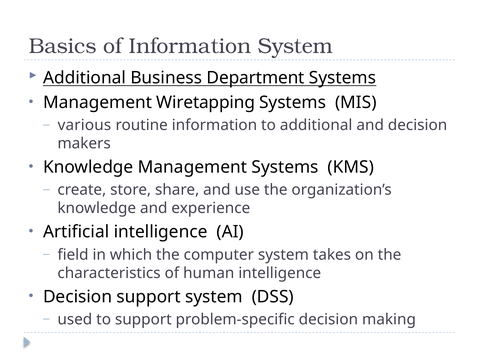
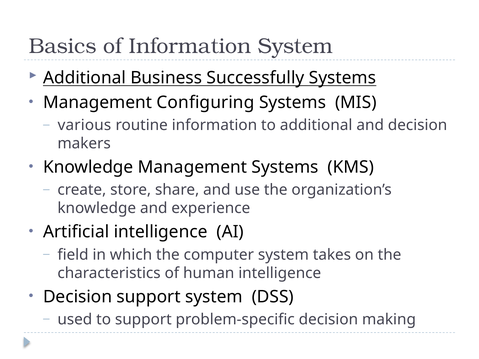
Department: Department -> Successfully
Wiretapping: Wiretapping -> Configuring
